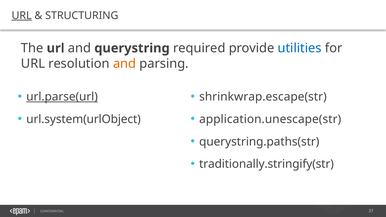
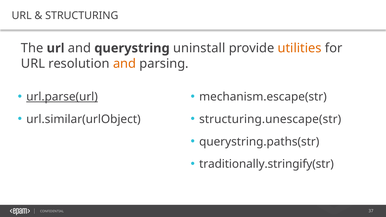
URL at (22, 16) underline: present -> none
required: required -> uninstall
utilities colour: blue -> orange
shrinkwrap.escape(str: shrinkwrap.escape(str -> mechanism.escape(str
application.unescape(str: application.unescape(str -> structuring.unescape(str
url.system(urlObject: url.system(urlObject -> url.similar(urlObject
